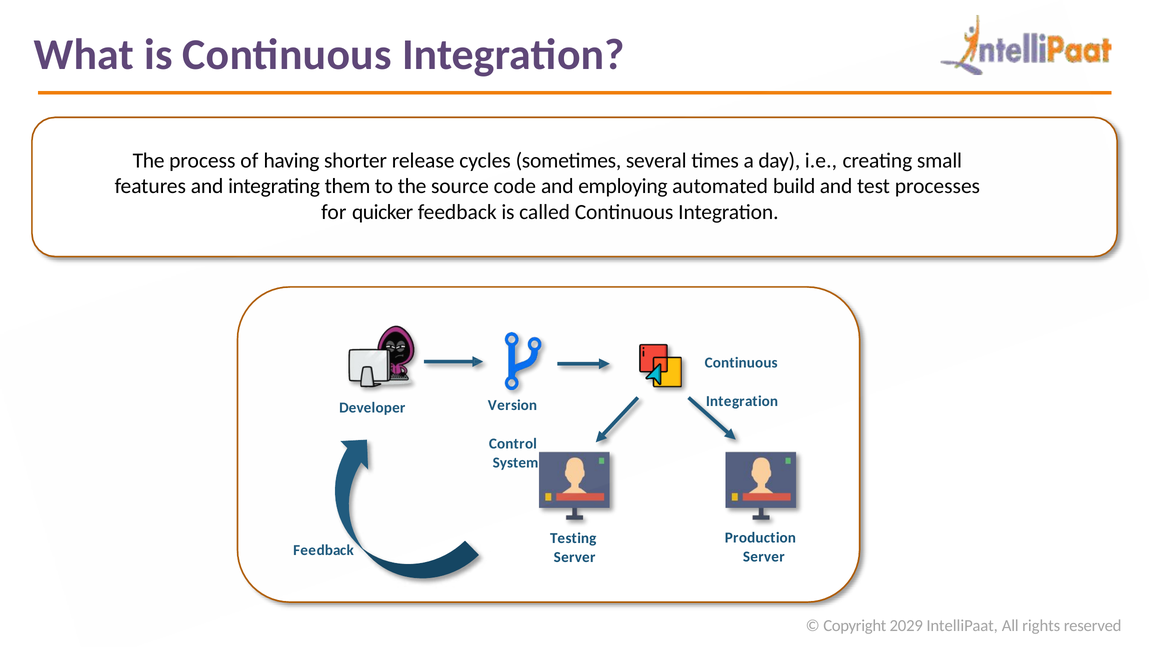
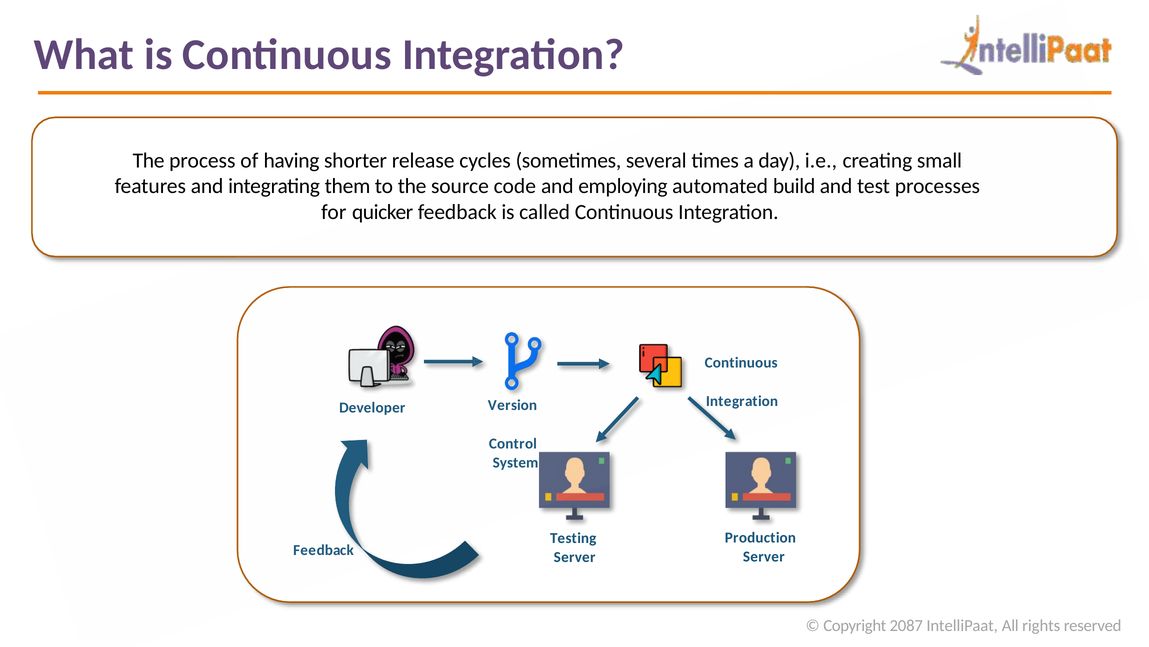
2029: 2029 -> 2087
